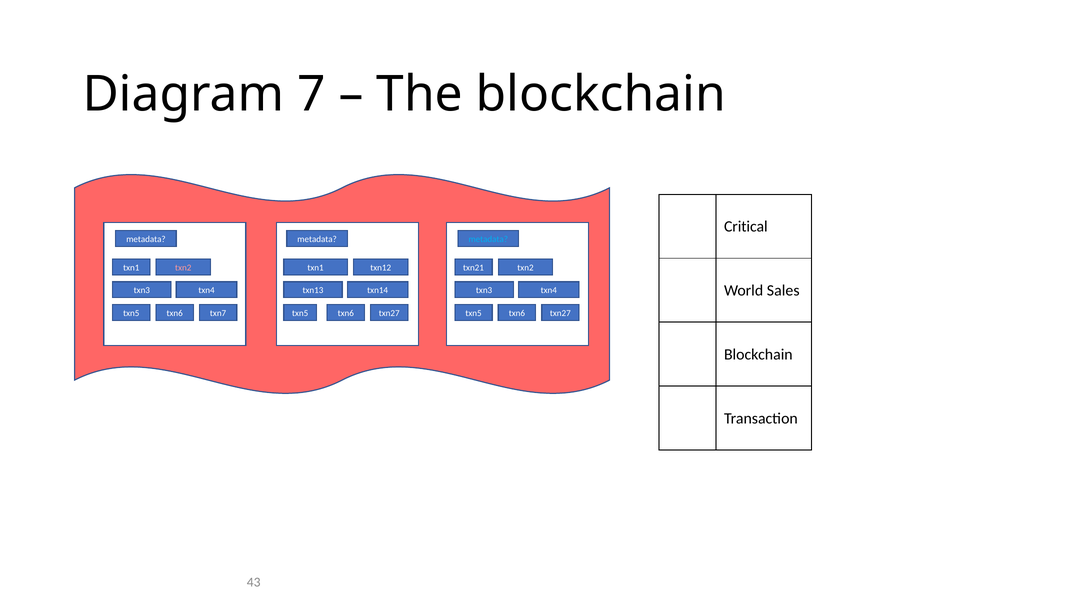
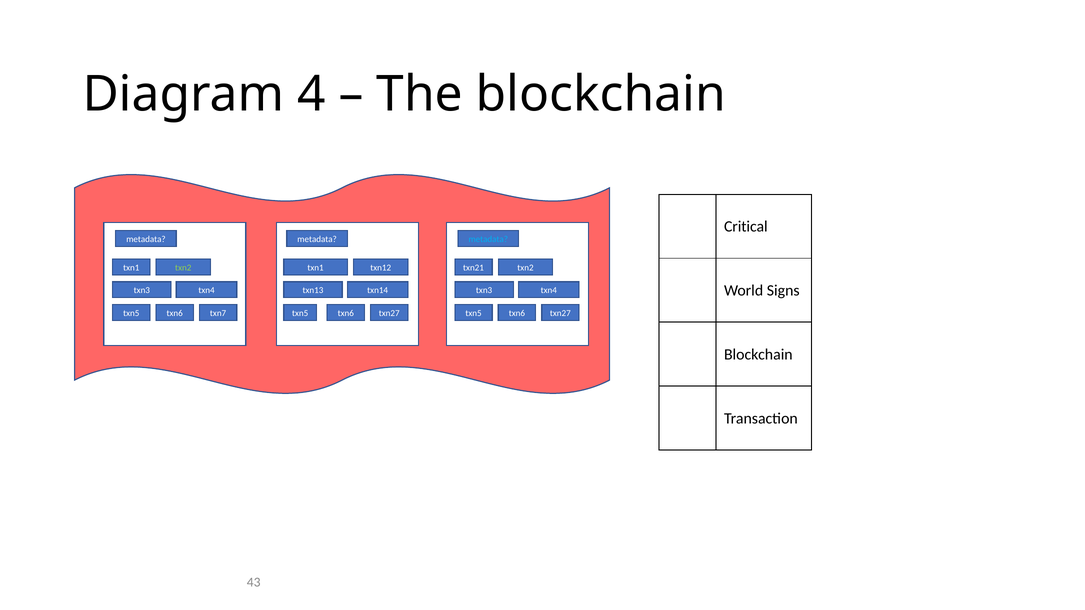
7: 7 -> 4
txn2 at (183, 268) colour: pink -> light green
Sales: Sales -> Signs
